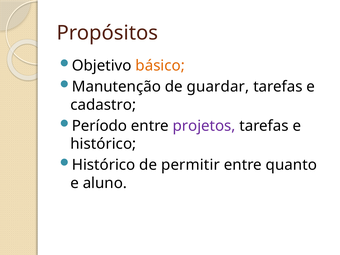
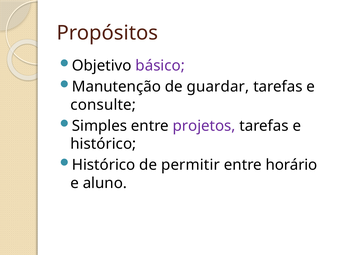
básico colour: orange -> purple
cadastro: cadastro -> consulte
Período: Período -> Simples
quanto: quanto -> horário
